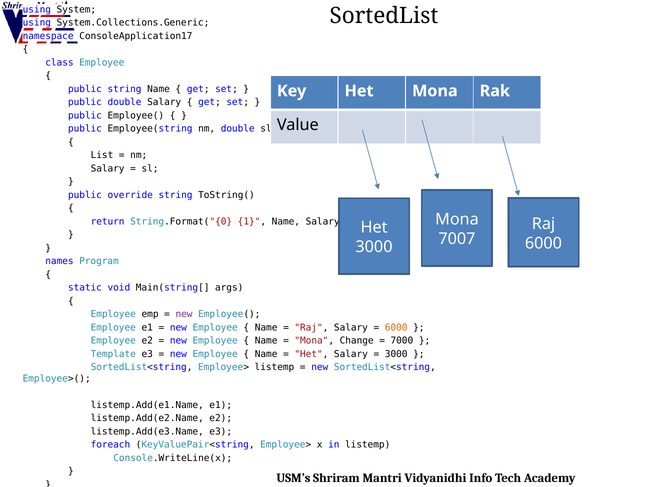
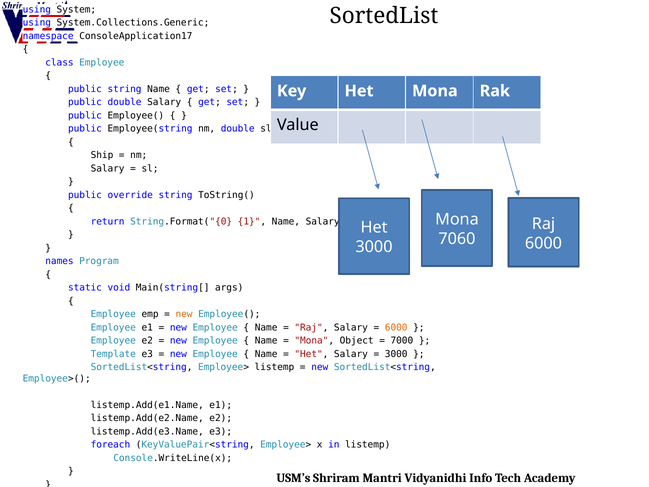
List: List -> Ship
7007: 7007 -> 7060
new at (184, 314) colour: purple -> orange
Change: Change -> Object
